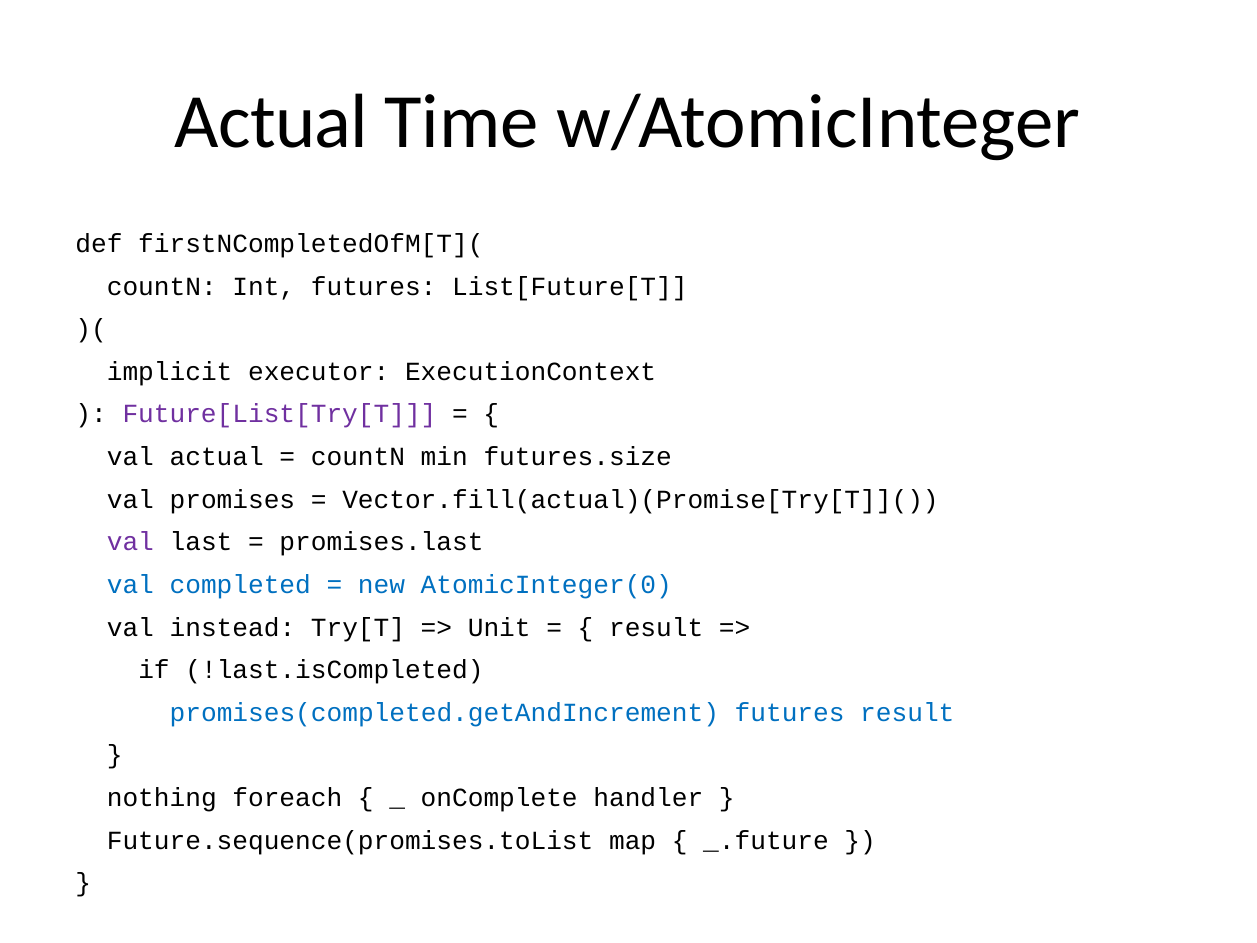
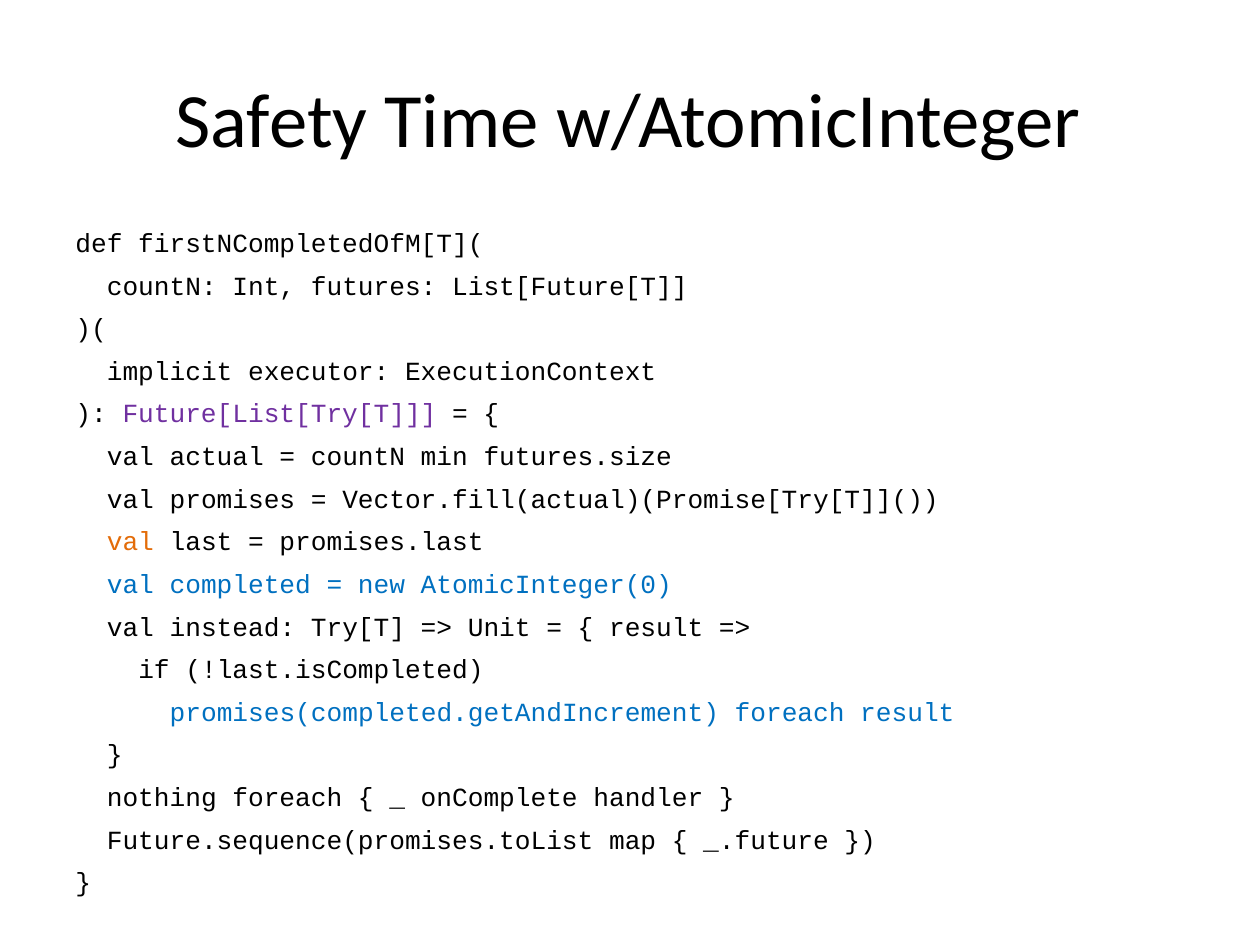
Actual at (272, 122): Actual -> Safety
val at (130, 542) colour: purple -> orange
promises(completed.getAndIncrement futures: futures -> foreach
